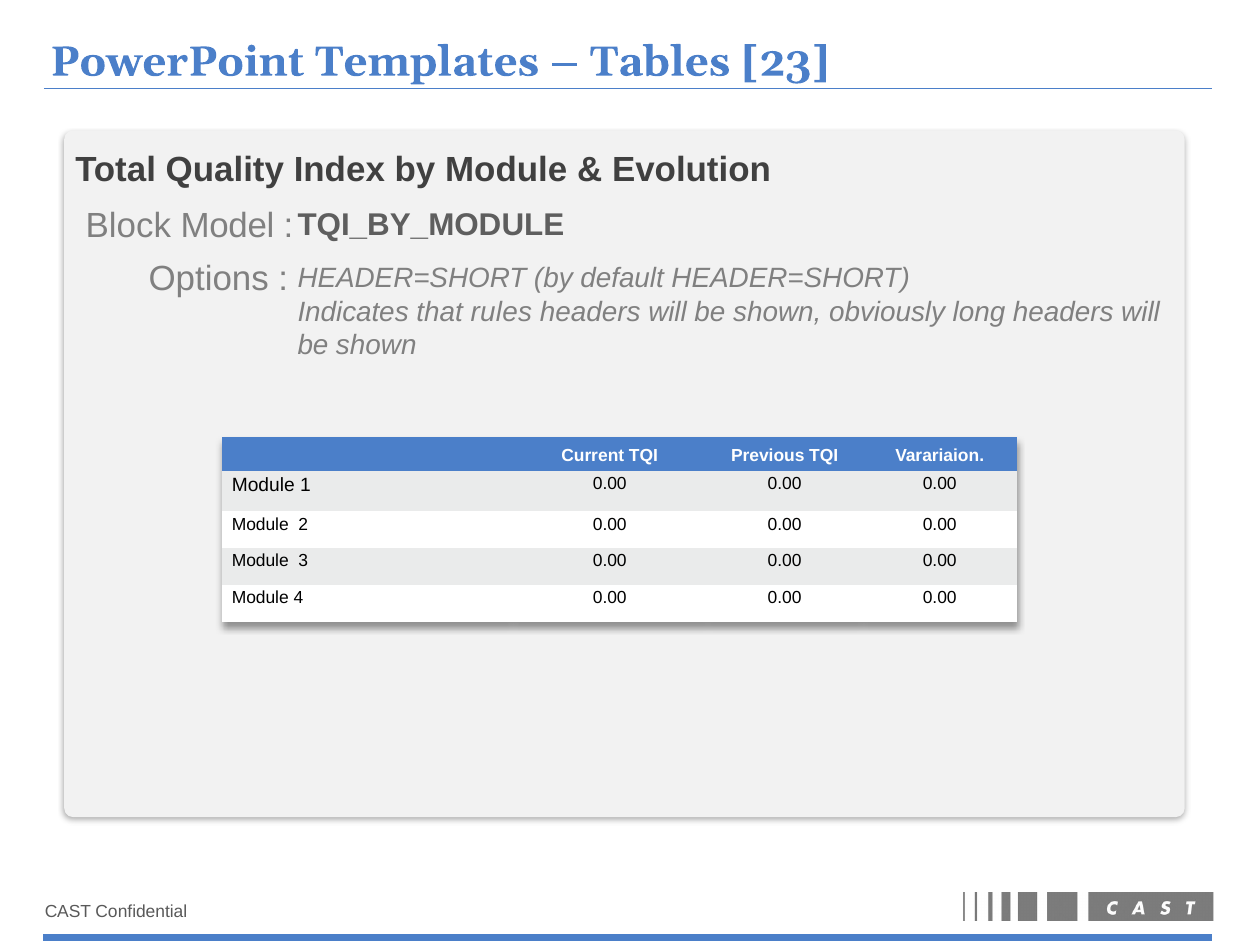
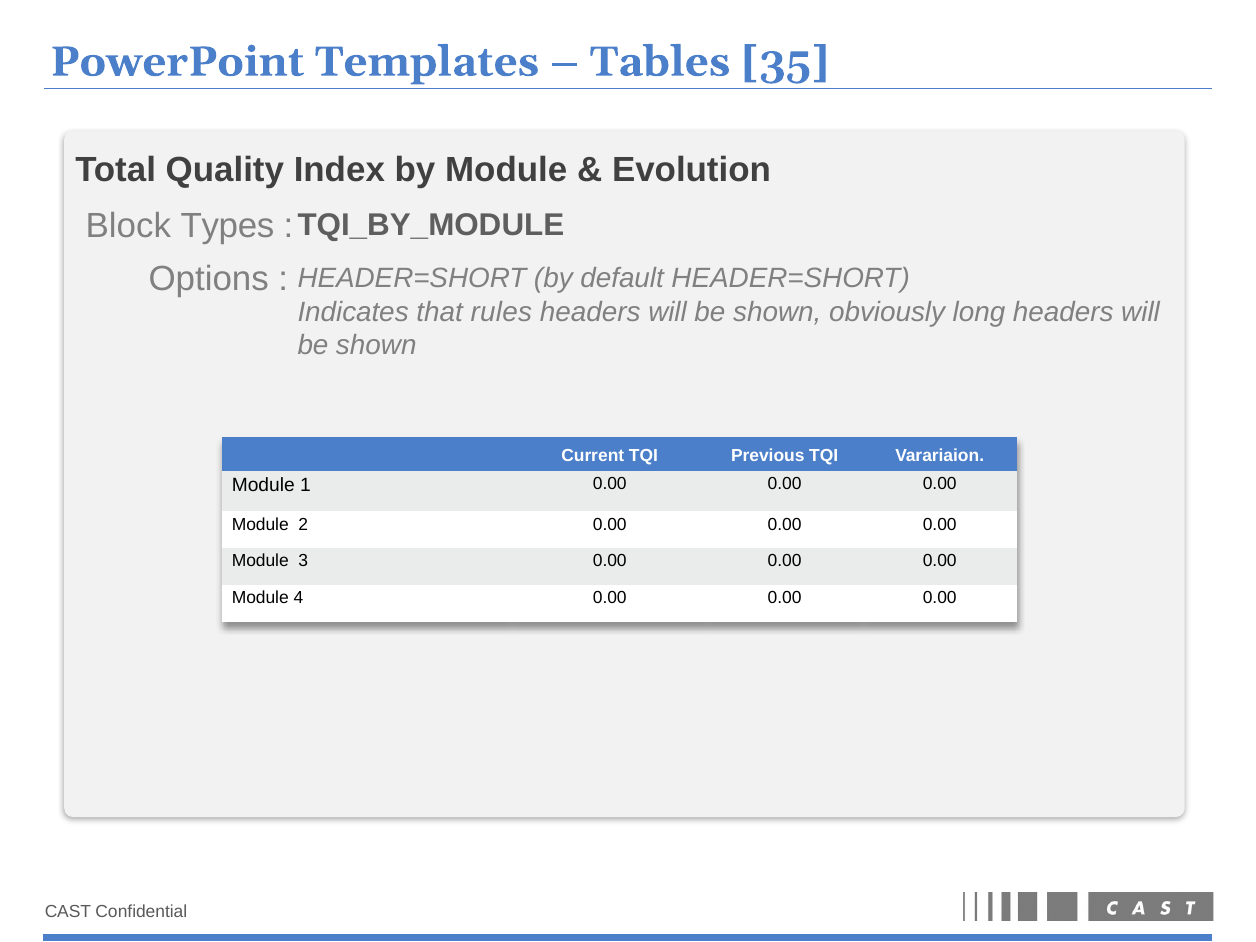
23: 23 -> 35
Model: Model -> Types
